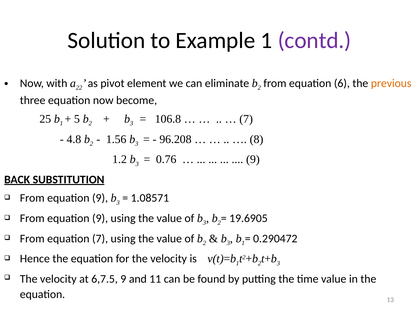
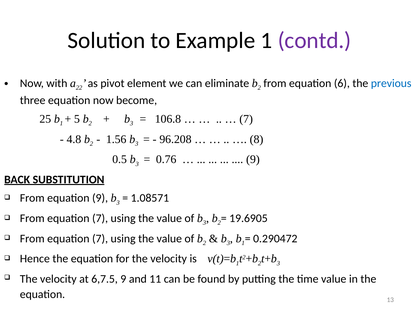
previous colour: orange -> blue
1.2: 1.2 -> 0.5
9 at (100, 219): 9 -> 7
